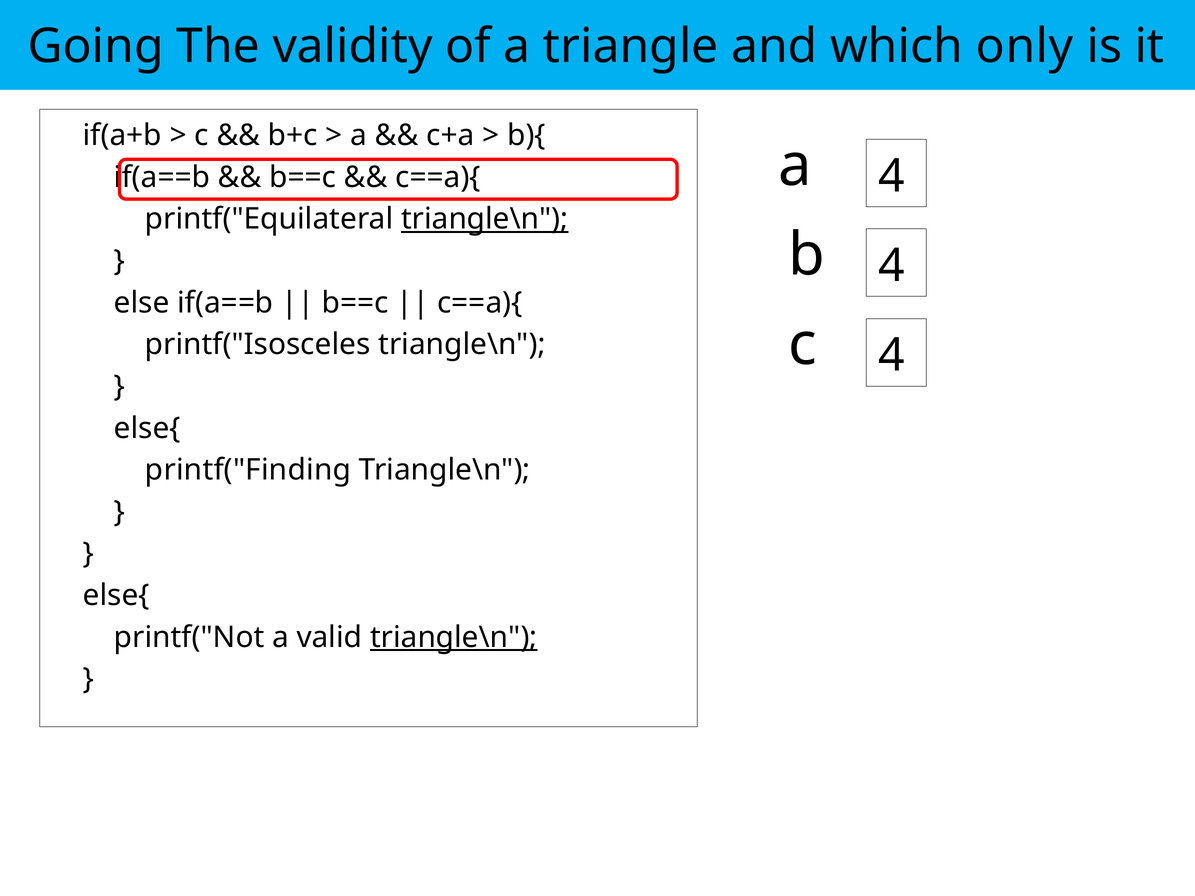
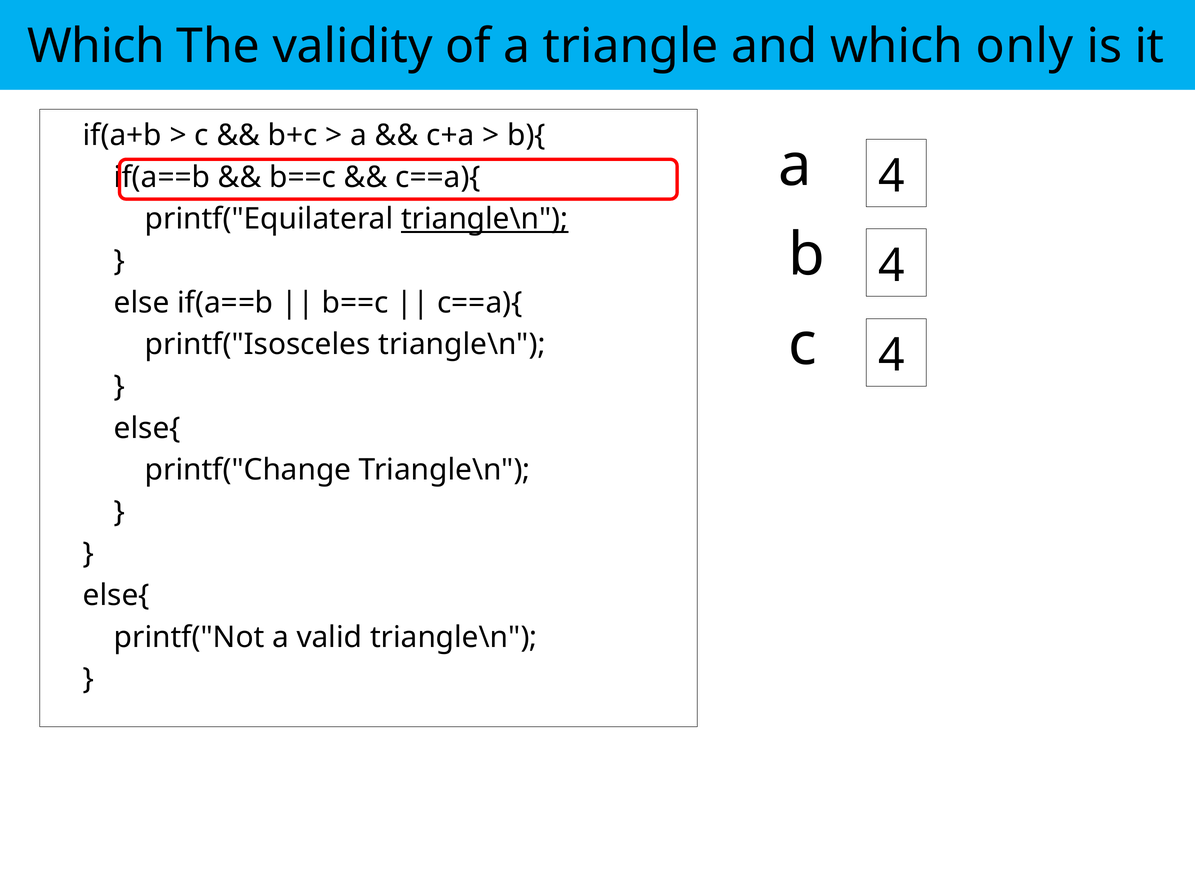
Going at (96, 46): Going -> Which
printf("Finding: printf("Finding -> printf("Change
triangle\n at (454, 637) underline: present -> none
